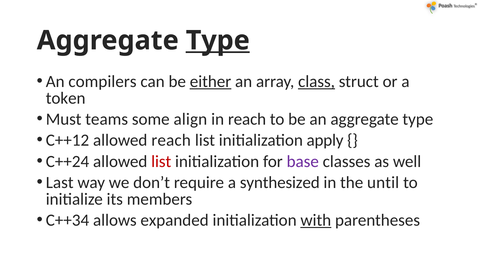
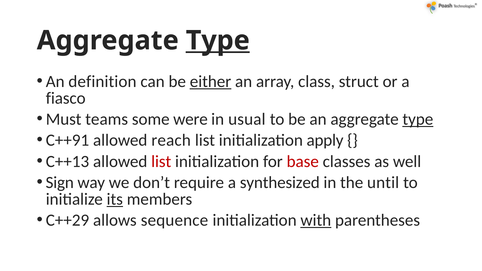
compilers: compilers -> definition
class underline: present -> none
token: token -> fiasco
align: align -> were
in reach: reach -> usual
type at (418, 119) underline: none -> present
C++12: C++12 -> C++91
C++24: C++24 -> C++13
base colour: purple -> red
Last: Last -> Sign
its underline: none -> present
C++34: C++34 -> C++29
expanded: expanded -> sequence
